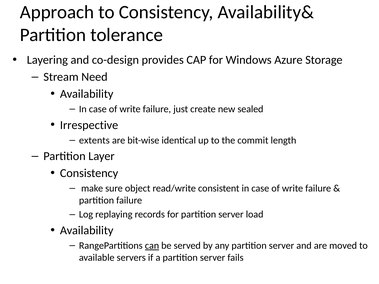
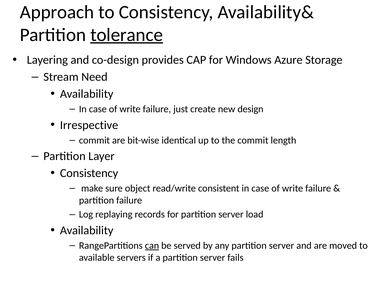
tolerance underline: none -> present
sealed: sealed -> design
extents at (94, 140): extents -> commit
